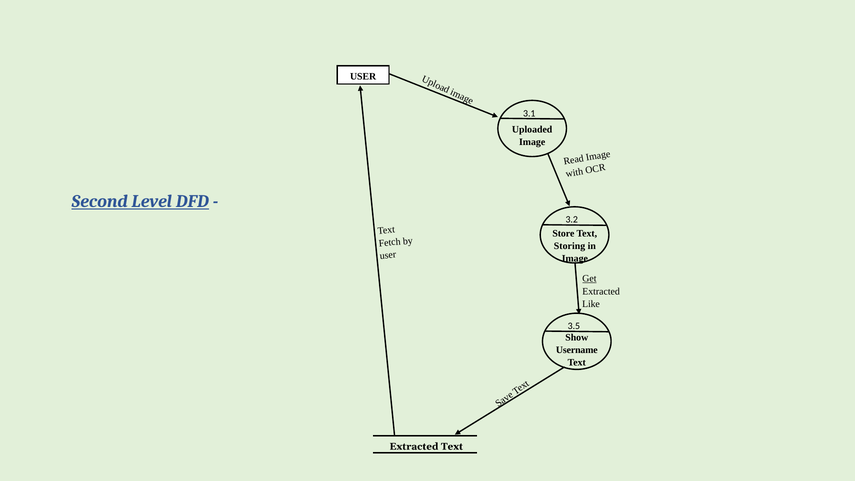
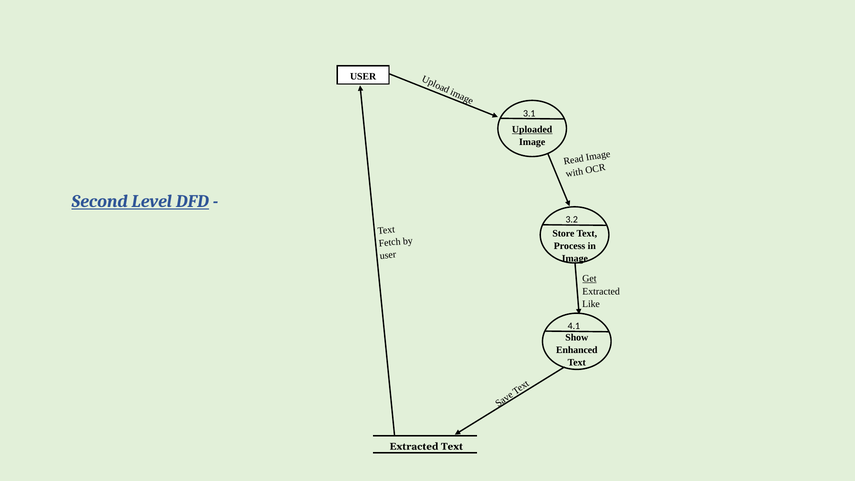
Uploaded underline: none -> present
Storing: Storing -> Process
3.5: 3.5 -> 4.1
Username: Username -> Enhanced
